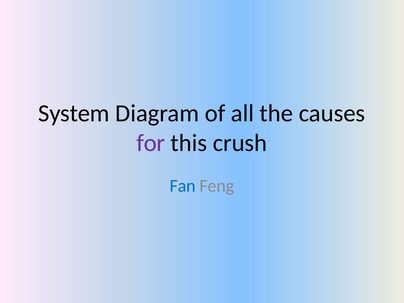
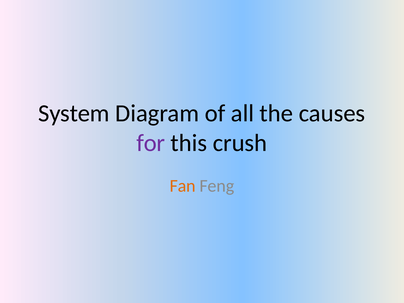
Fan colour: blue -> orange
